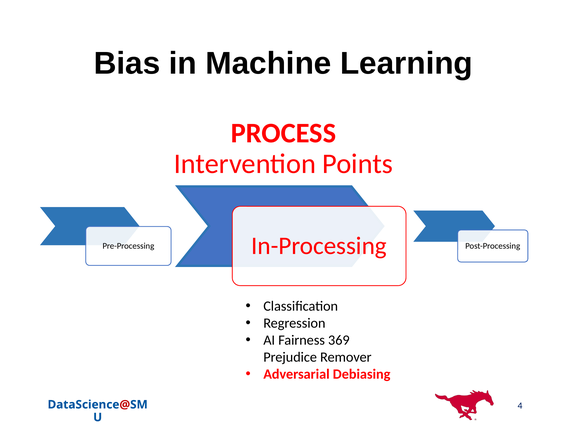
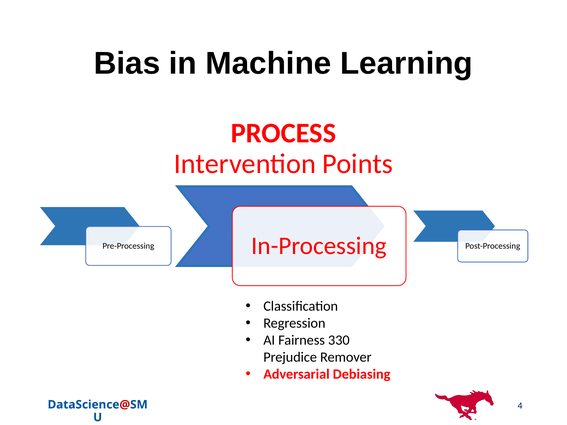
369: 369 -> 330
